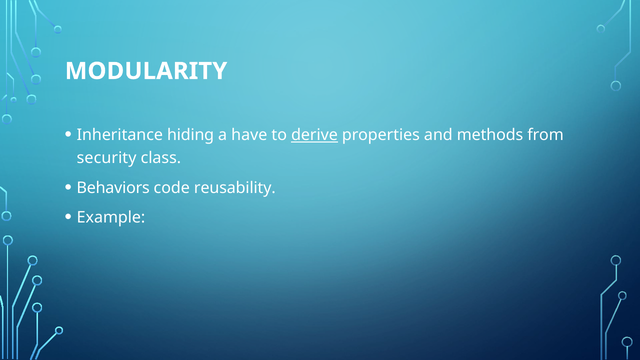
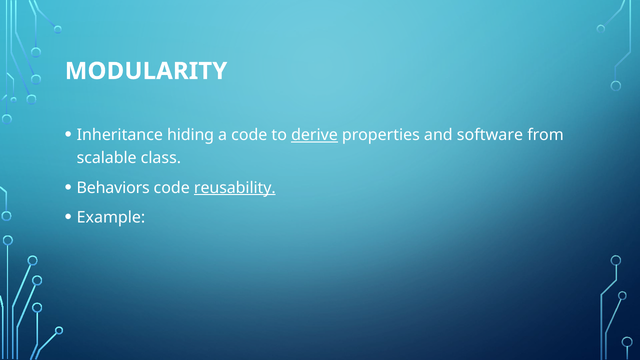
a have: have -> code
methods: methods -> software
security: security -> scalable
reusability underline: none -> present
